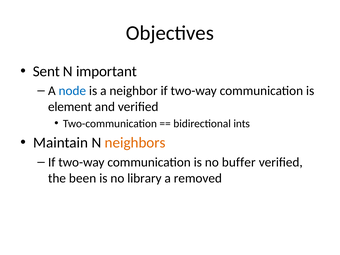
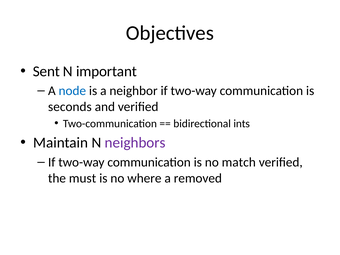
element: element -> seconds
neighbors colour: orange -> purple
buffer: buffer -> match
been: been -> must
library: library -> where
